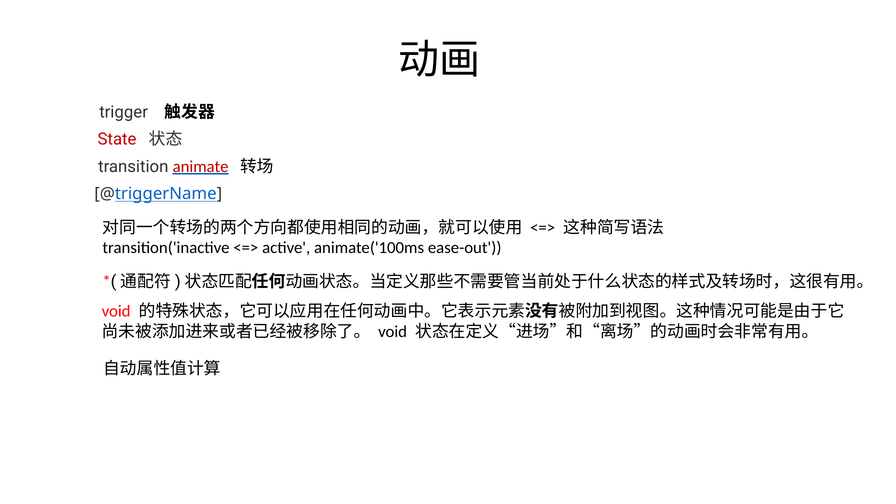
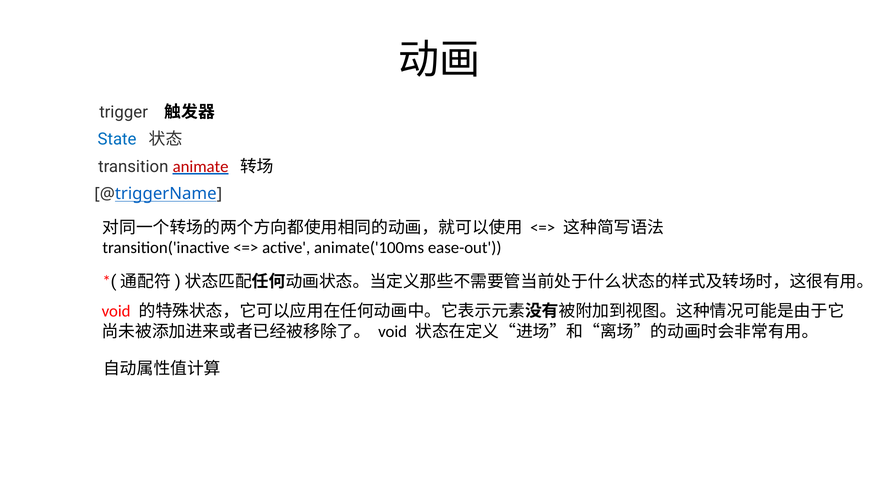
State colour: red -> blue
